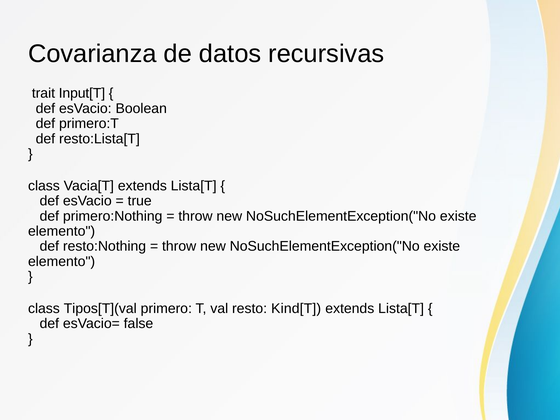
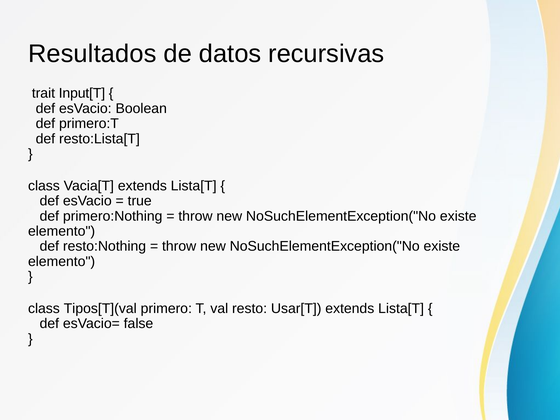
Covarianza: Covarianza -> Resultados
Kind[T: Kind[T -> Usar[T
